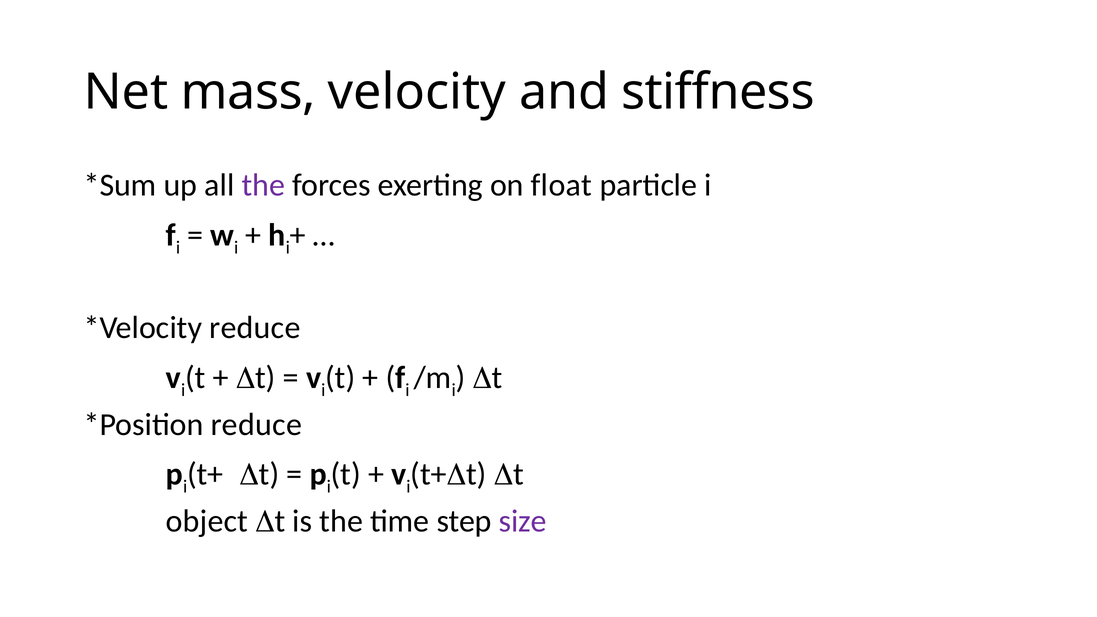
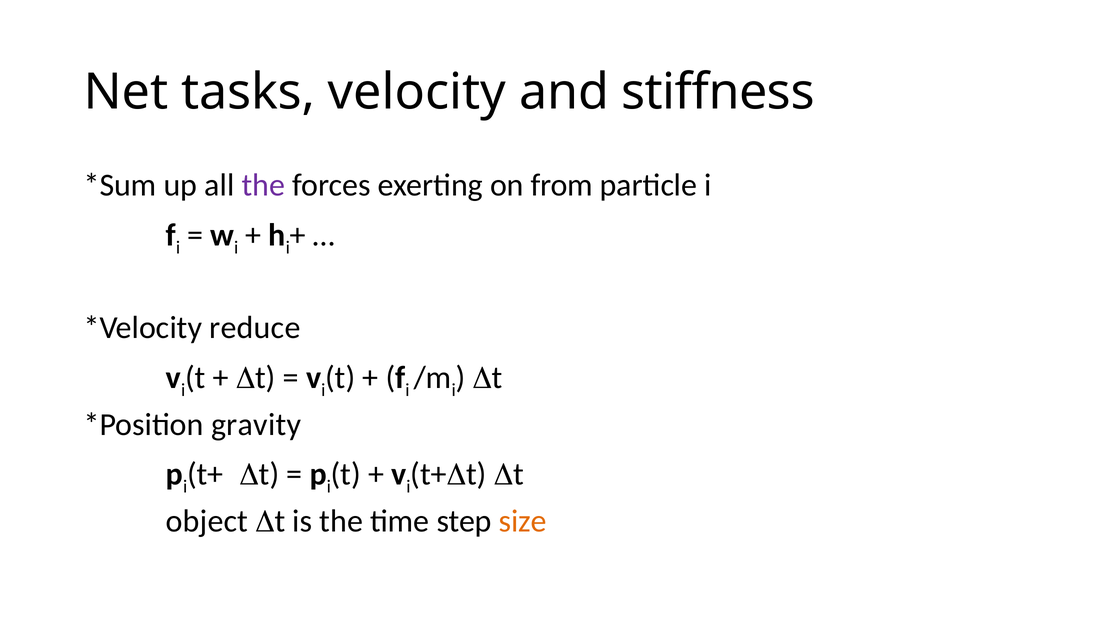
mass: mass -> tasks
float: float -> from
reduce at (256, 424): reduce -> gravity
size colour: purple -> orange
